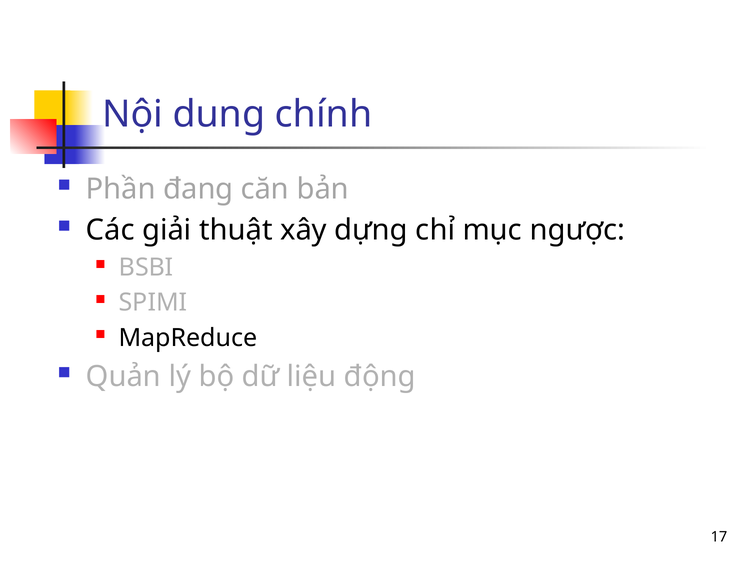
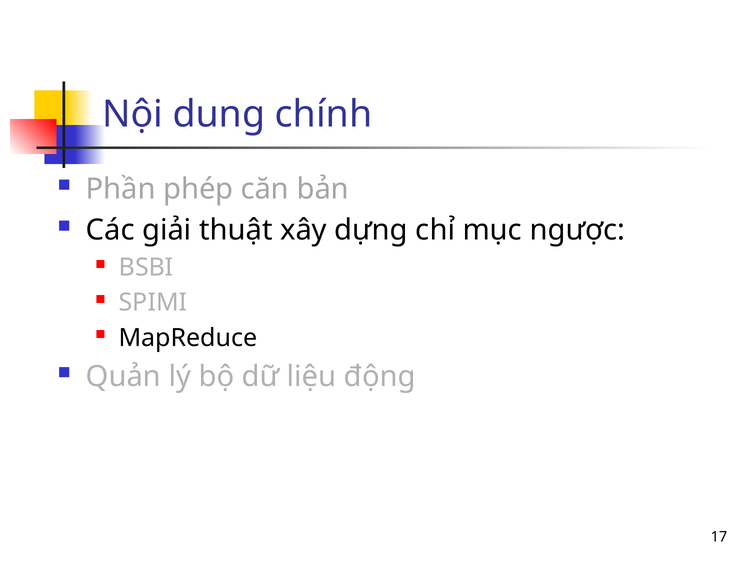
đang: đang -> phép
